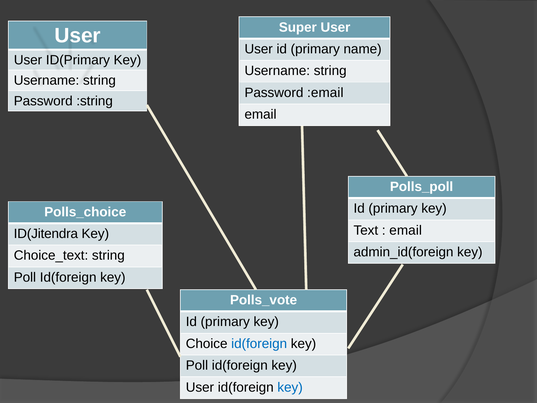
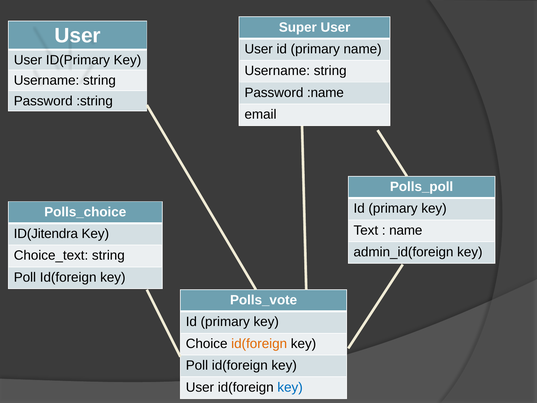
:email: :email -> :name
email at (406, 230): email -> name
id(foreign at (259, 343) colour: blue -> orange
